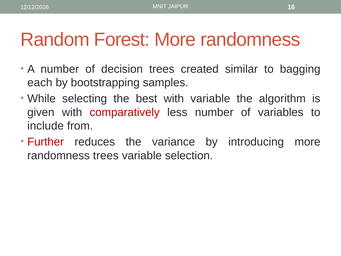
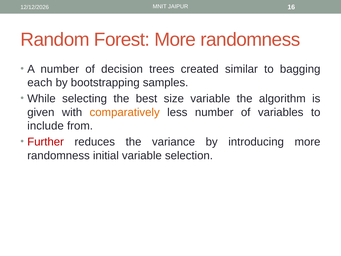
best with: with -> size
comparatively colour: red -> orange
randomness trees: trees -> initial
